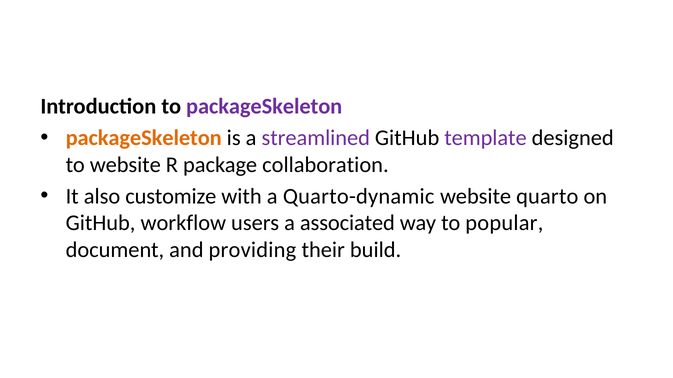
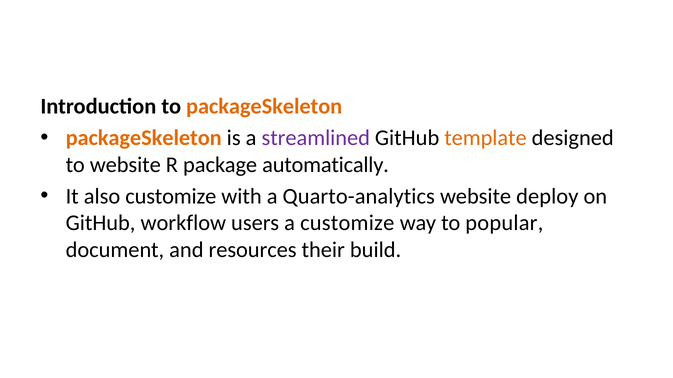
packageSkeleton at (264, 107) colour: purple -> orange
template colour: purple -> orange
collaboration: collaboration -> automatically
Quarto-dynamic: Quarto-dynamic -> Quarto-analytics
quarto: quarto -> deploy
a associated: associated -> customize
providing: providing -> resources
